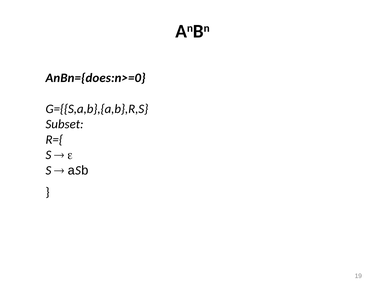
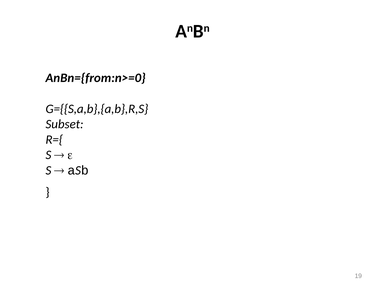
AnBn={does:n>=0: AnBn={does:n>=0 -> AnBn={from:n>=0
